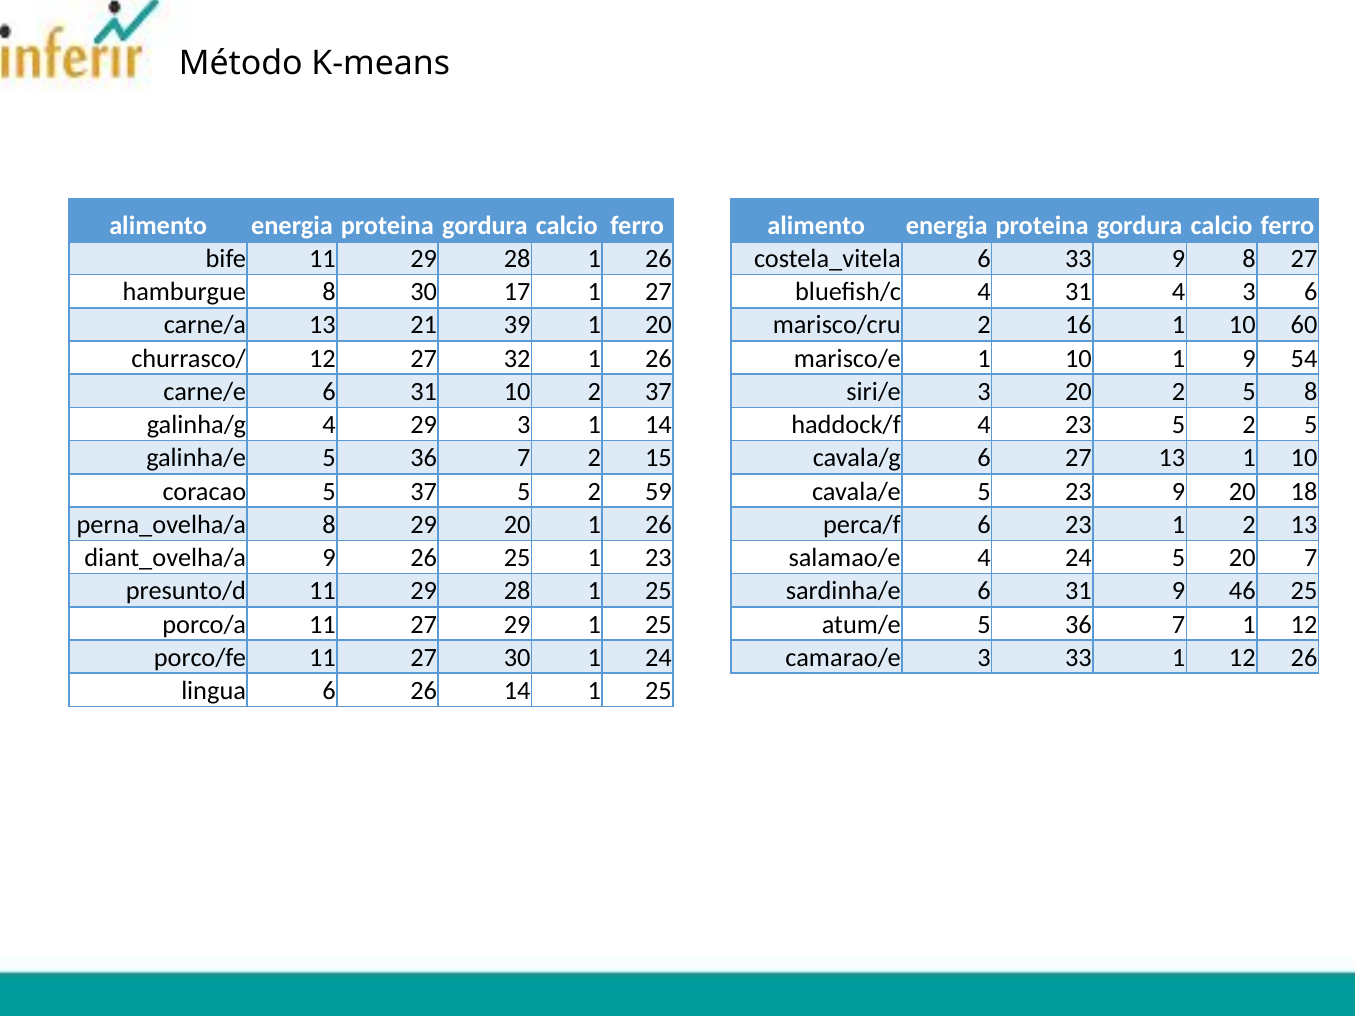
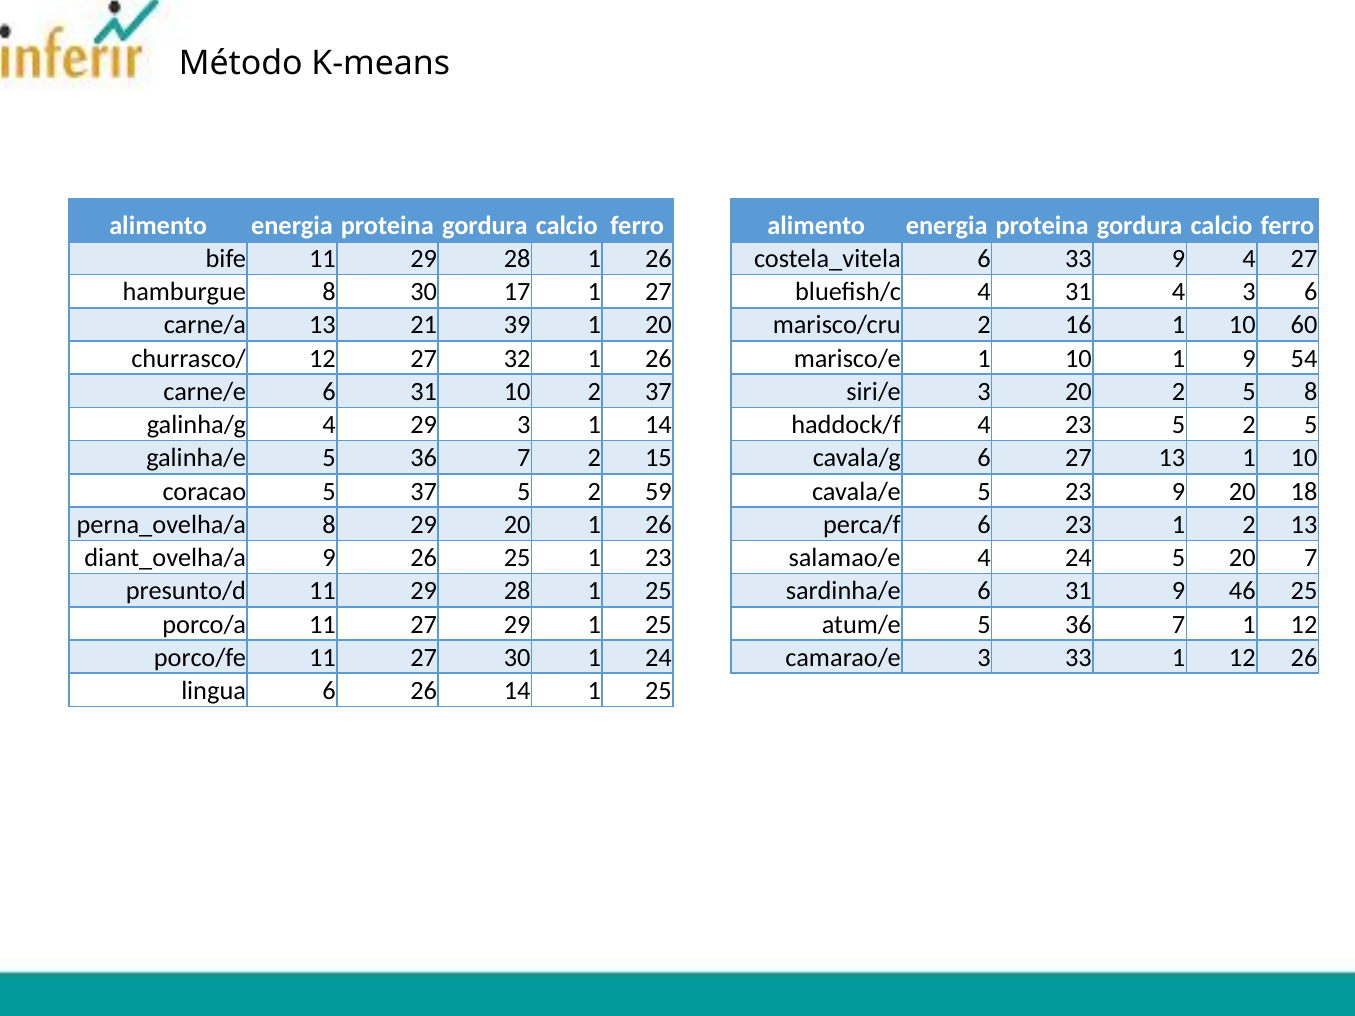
9 8: 8 -> 4
